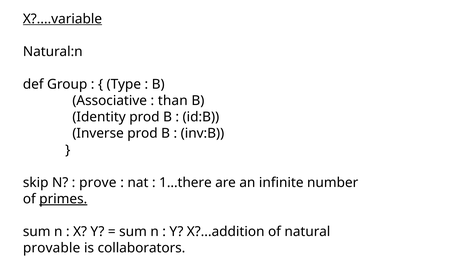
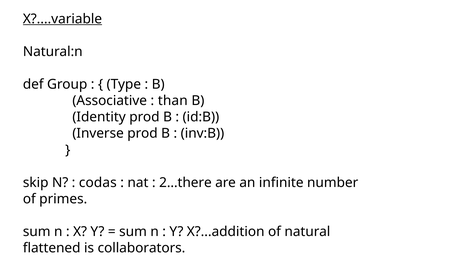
prove: prove -> codas
1…there: 1…there -> 2…there
primes underline: present -> none
provable: provable -> flattened
